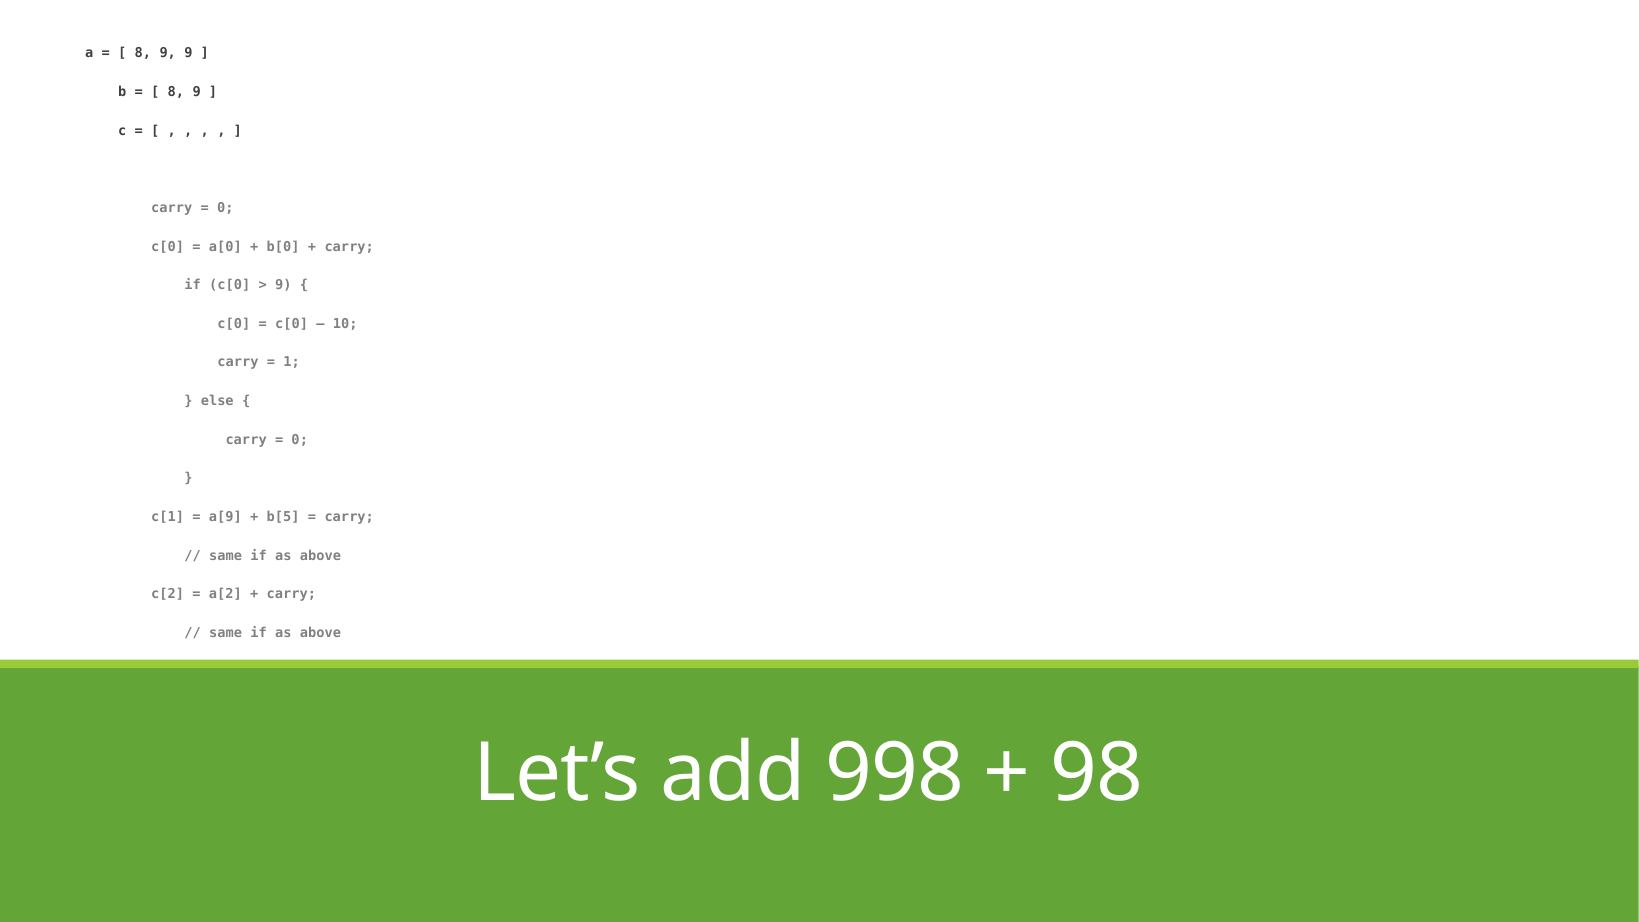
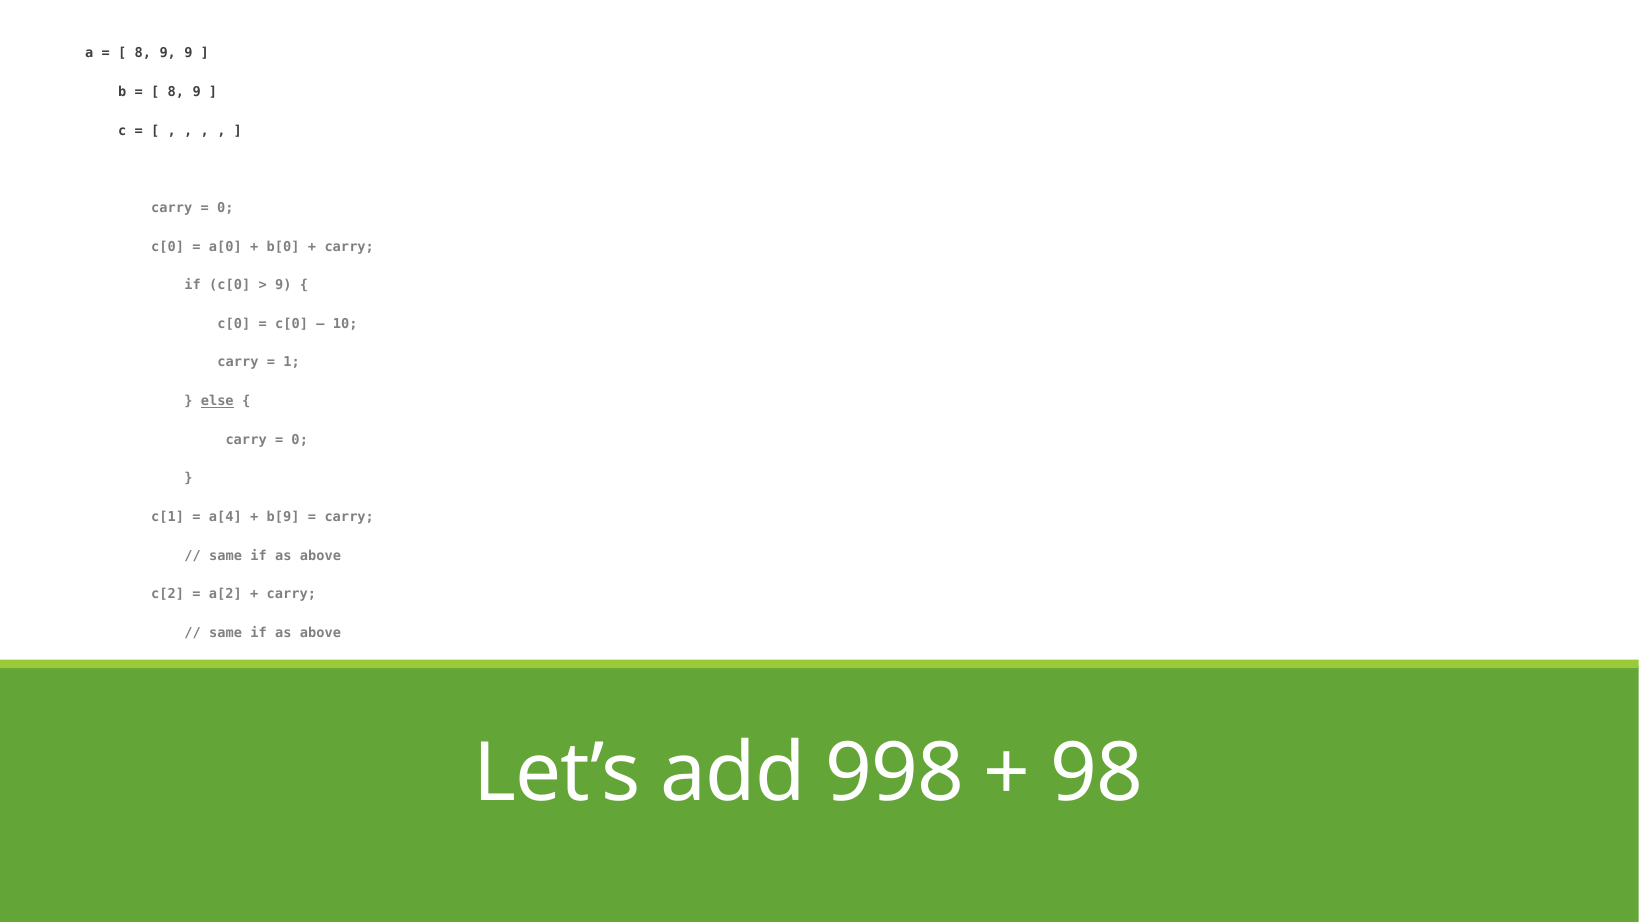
else underline: none -> present
a[9: a[9 -> a[4
b[5: b[5 -> b[9
